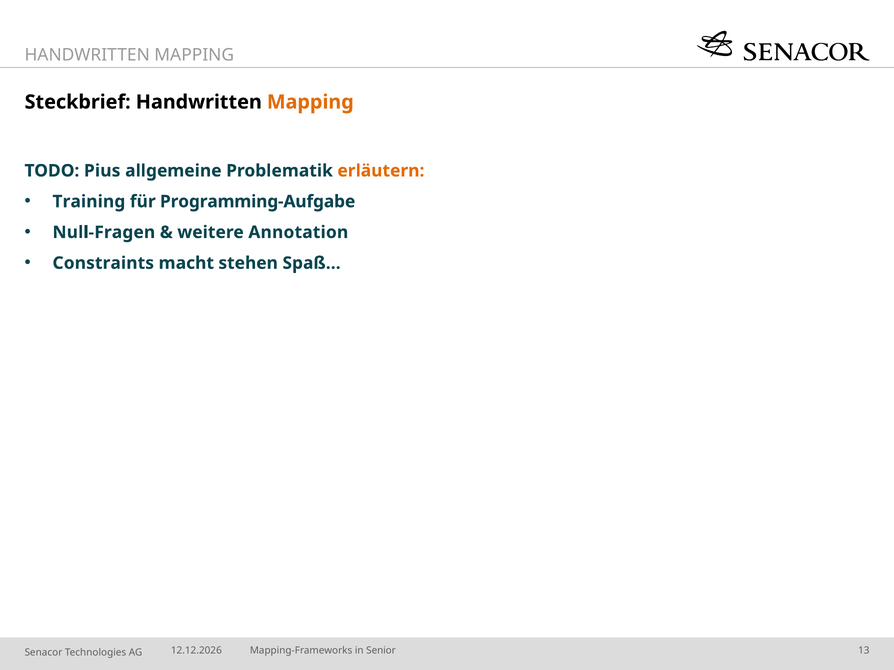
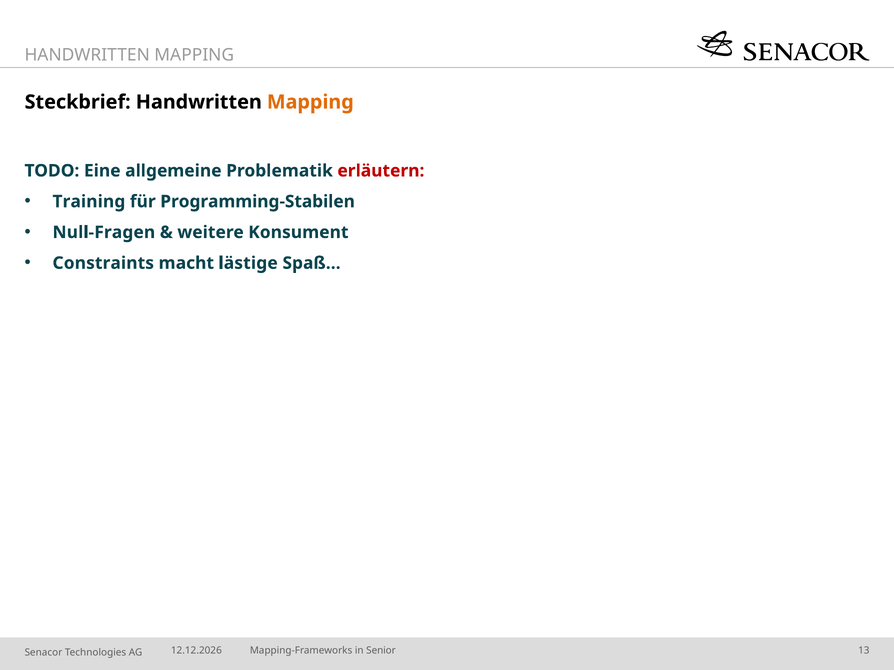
Pius: Pius -> Eine
erläutern colour: orange -> red
Programming-Aufgabe: Programming-Aufgabe -> Programming-Stabilen
Annotation: Annotation -> Konsument
stehen: stehen -> lästige
